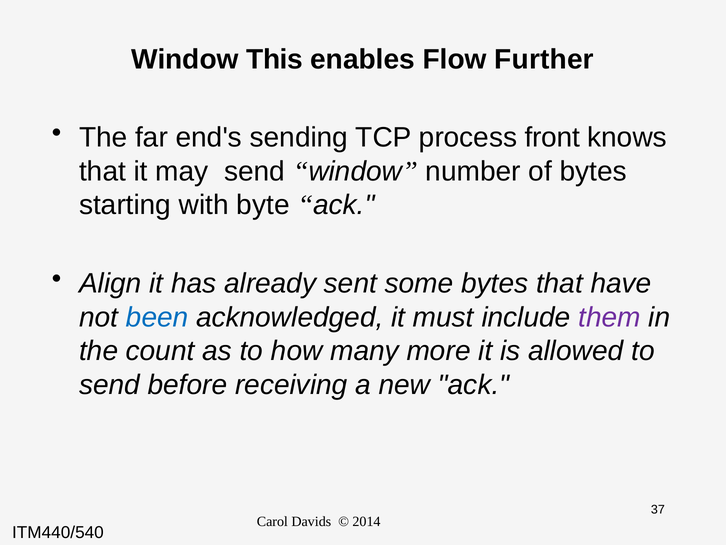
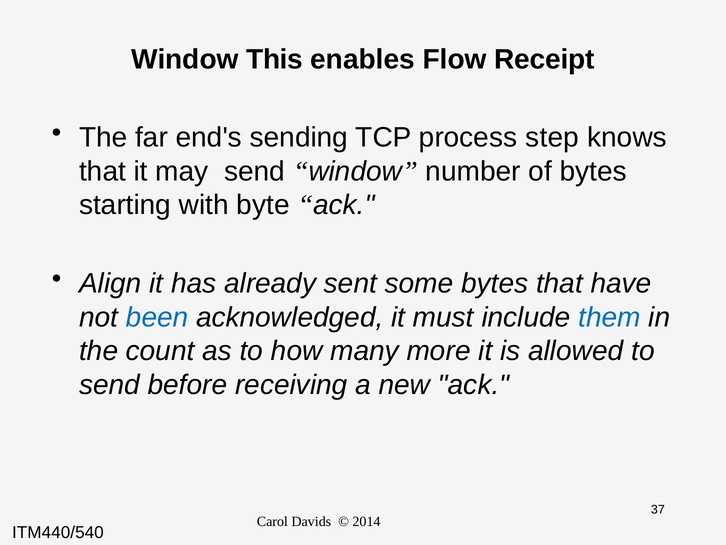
Further: Further -> Receipt
front: front -> step
them colour: purple -> blue
